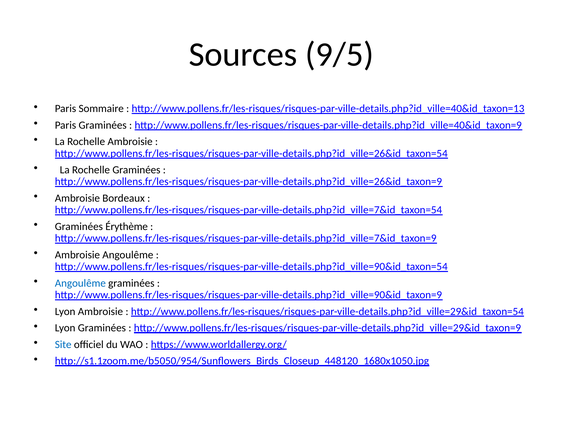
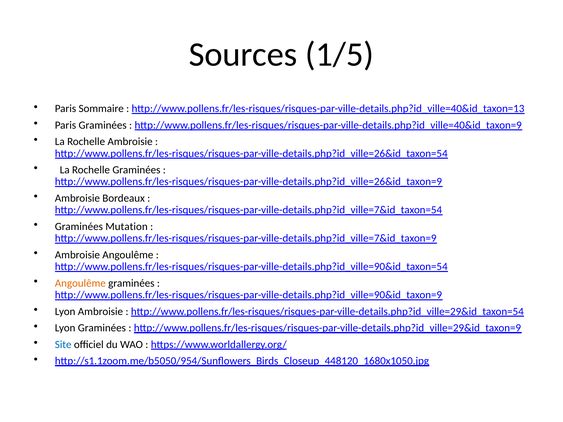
9/5: 9/5 -> 1/5
Érythème: Érythème -> Mutation
Angoulême at (80, 283) colour: blue -> orange
